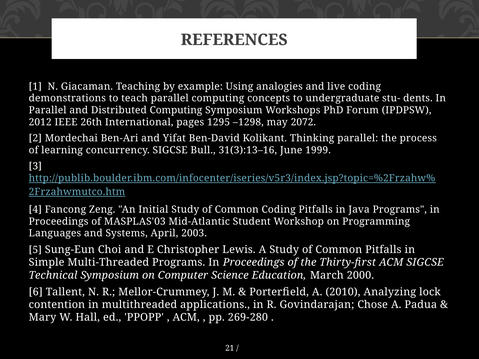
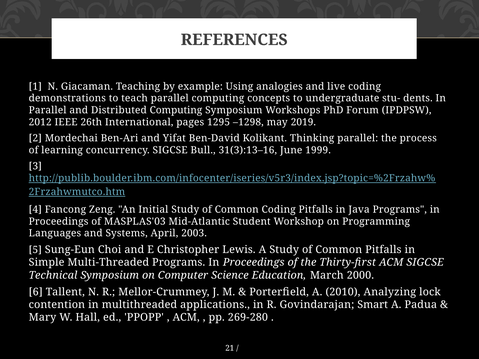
2072: 2072 -> 2019
Chose: Chose -> Smart
